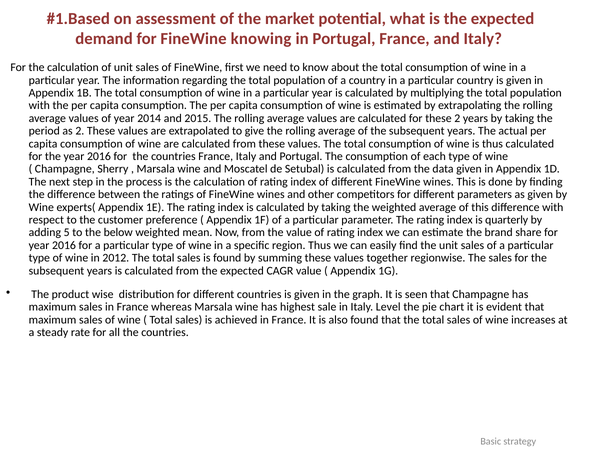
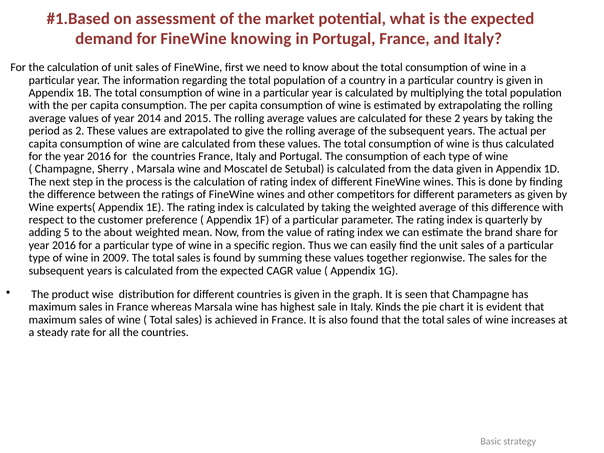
the below: below -> about
2012: 2012 -> 2009
Level: Level -> Kinds
